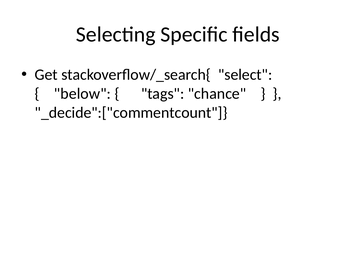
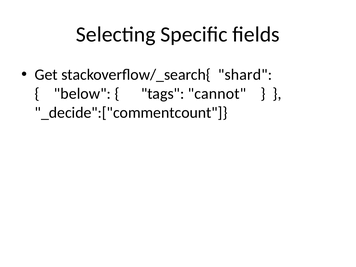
select: select -> shard
chance: chance -> cannot
